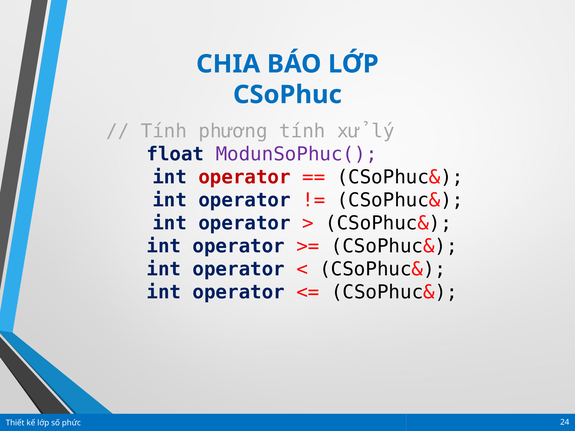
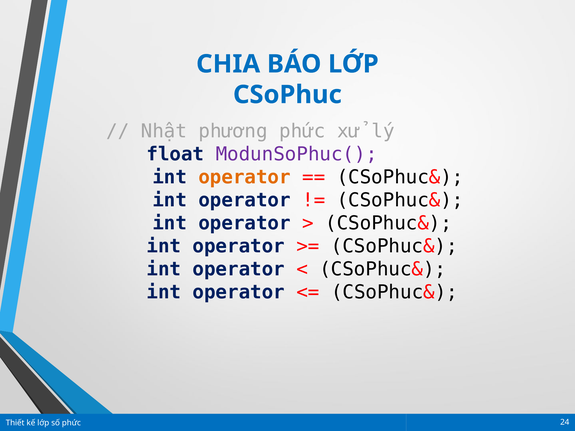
Tính at (164, 131): Tính -> Nhật
phương tính: tính -> phức
operator at (245, 177) colour: red -> orange
